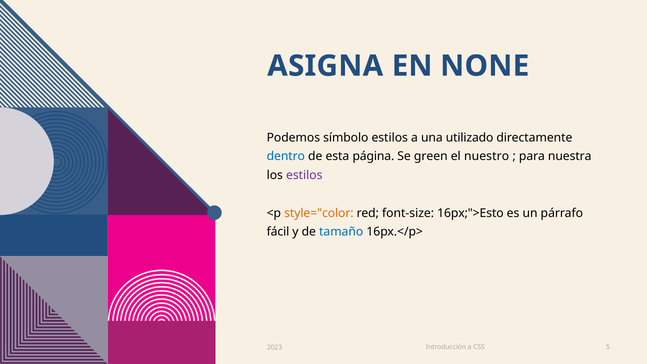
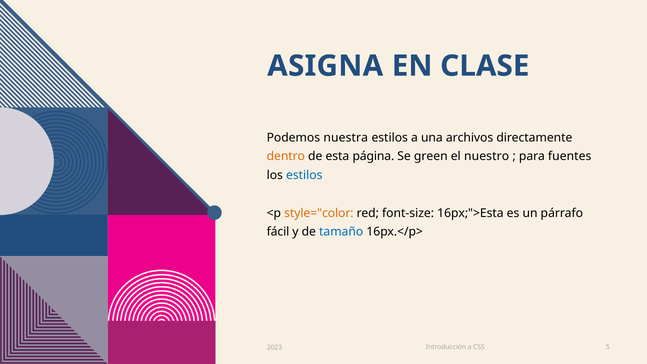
NONE: NONE -> CLASE
símbolo: símbolo -> nuestra
utilizado: utilizado -> archivos
dentro colour: blue -> orange
nuestra: nuestra -> fuentes
estilos at (304, 175) colour: purple -> blue
16px;">Esto: 16px;">Esto -> 16px;">Esta
